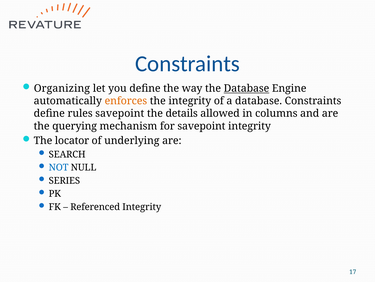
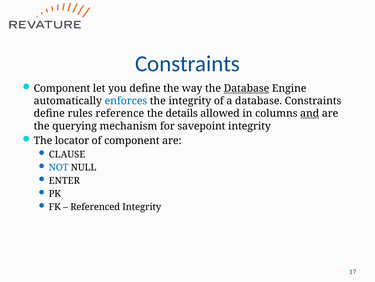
Organizing at (62, 88): Organizing -> Component
enforces colour: orange -> blue
rules savepoint: savepoint -> reference
and underline: none -> present
of underlying: underlying -> component
SEARCH: SEARCH -> CLAUSE
SERIES: SERIES -> ENTER
